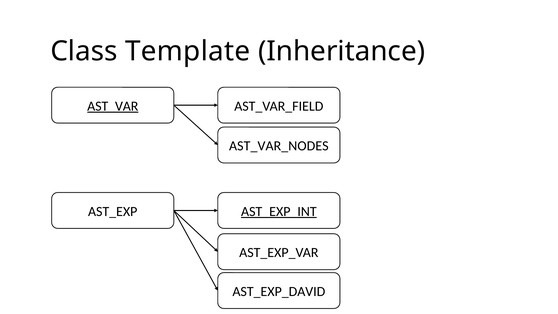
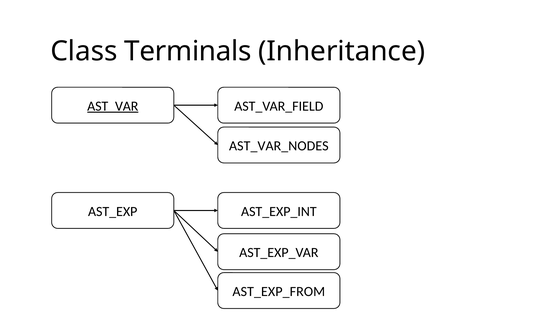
Template: Template -> Terminals
AST_EXP_INT underline: present -> none
AST_EXP_DAVID: AST_EXP_DAVID -> AST_EXP_FROM
